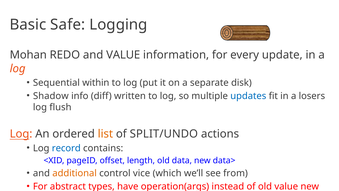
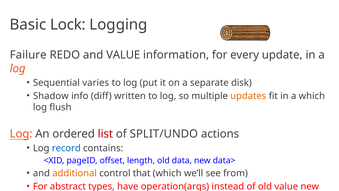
Safe: Safe -> Lock
Mohan: Mohan -> Failure
within: within -> varies
updates colour: blue -> orange
a losers: losers -> which
list colour: orange -> red
vice: vice -> that
